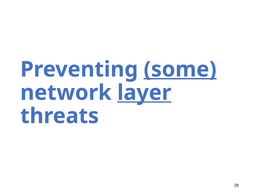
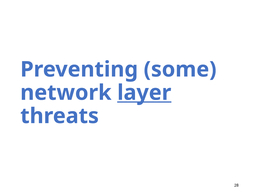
some underline: present -> none
